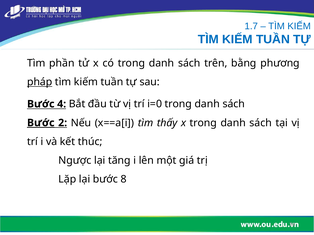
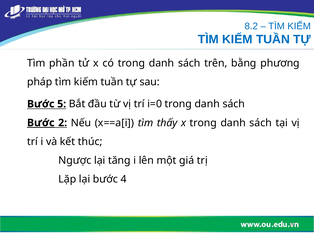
1.7: 1.7 -> 8.2
pháp underline: present -> none
4: 4 -> 5
8: 8 -> 4
